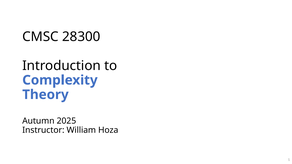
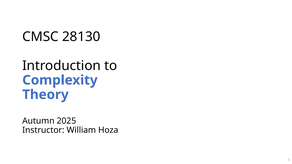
28300: 28300 -> 28130
